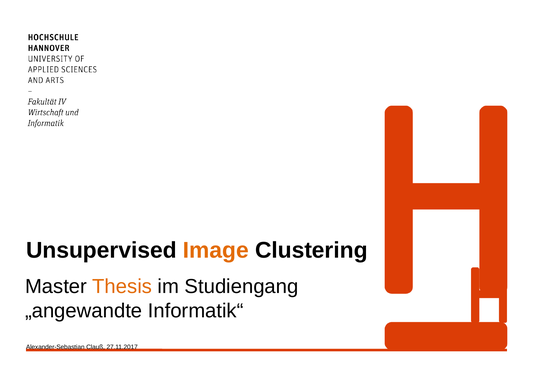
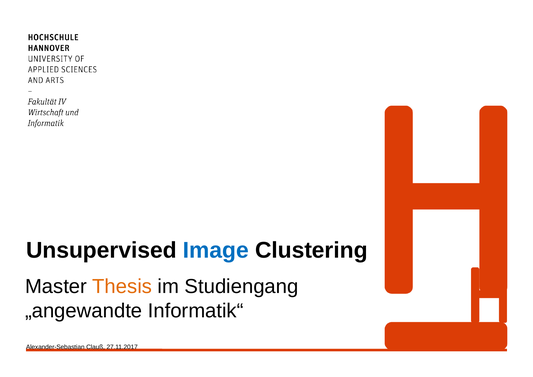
Image colour: orange -> blue
